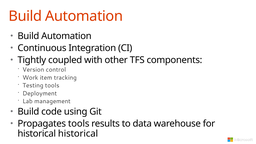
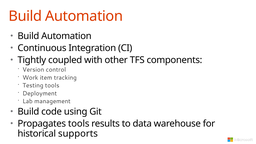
historical historical: historical -> supports
